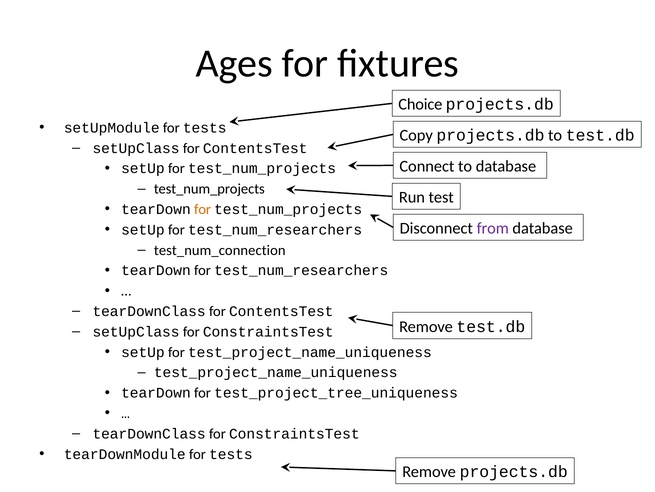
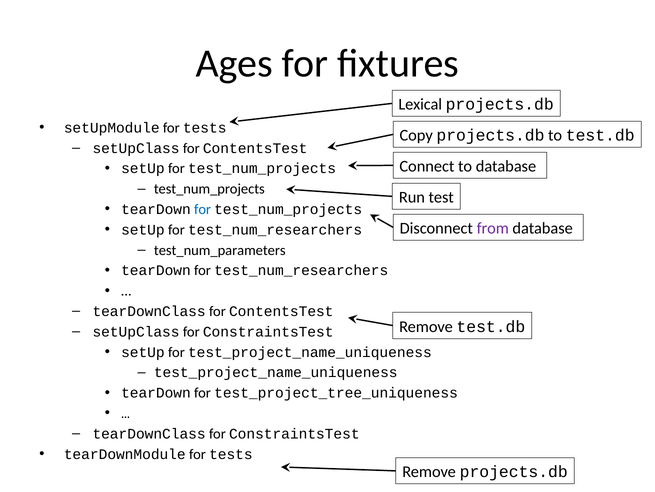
Choice: Choice -> Lexical
for at (203, 209) colour: orange -> blue
test_num_connection: test_num_connection -> test_num_parameters
